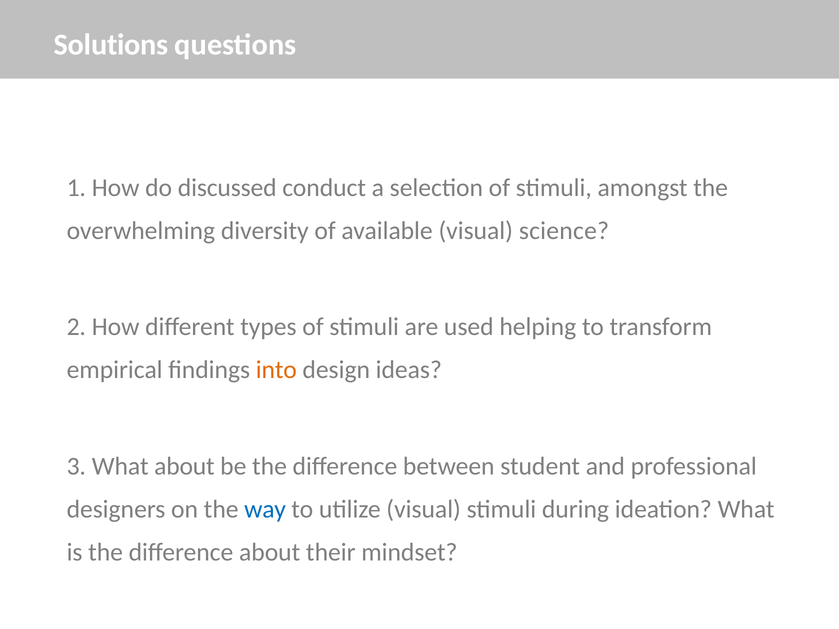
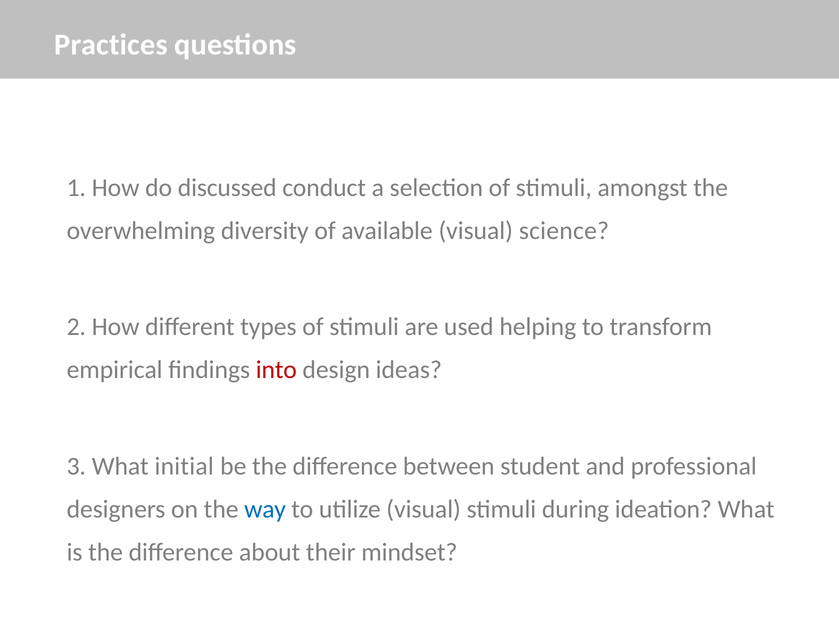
Solutions: Solutions -> Practices
into colour: orange -> red
What about: about -> initial
